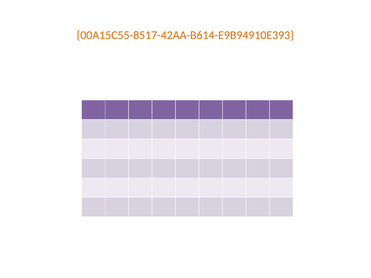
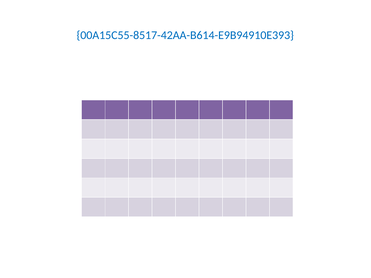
00A15C55-8517-42AA-B614-E9B94910E393 colour: orange -> blue
